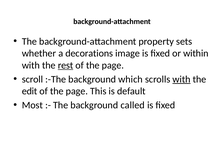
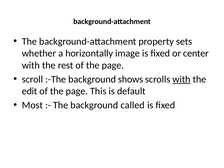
decorations: decorations -> horizontally
within: within -> center
rest underline: present -> none
which: which -> shows
